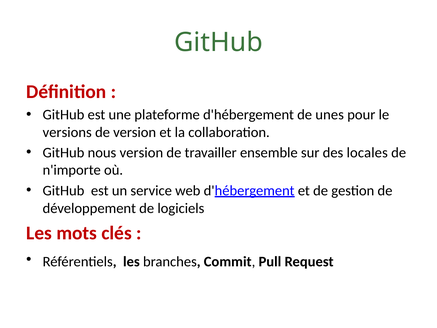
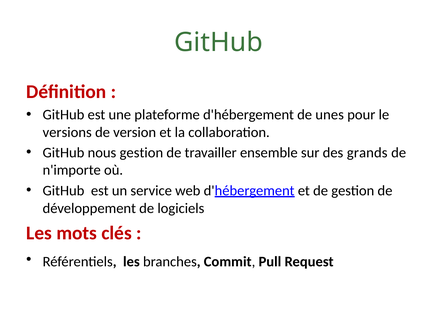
nous version: version -> gestion
locales: locales -> grands
